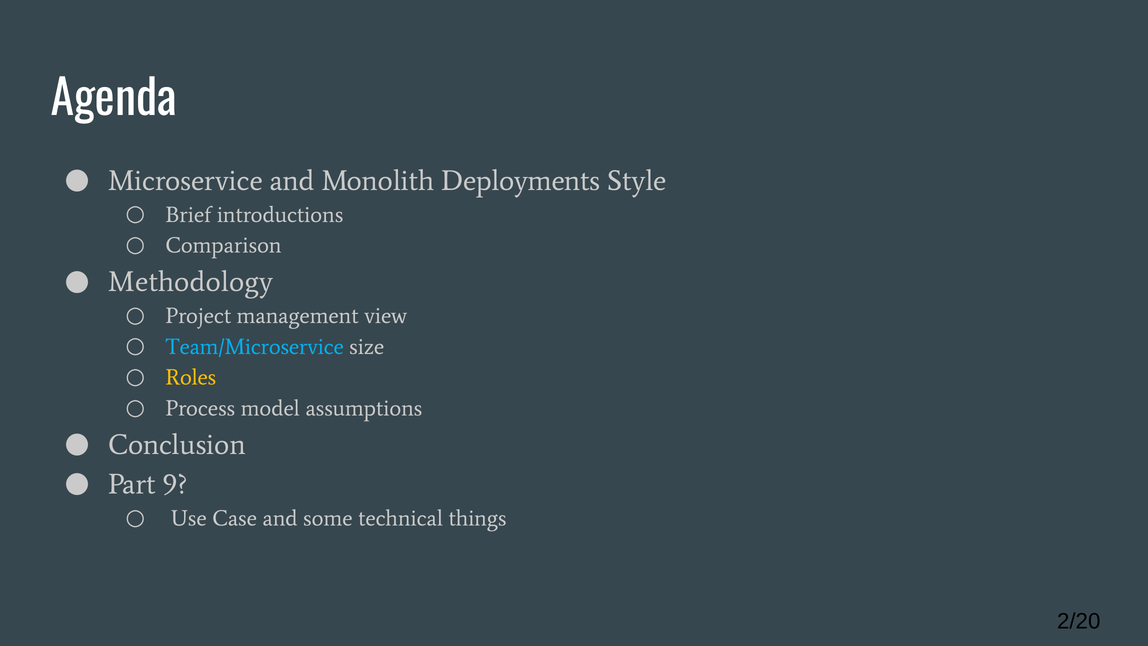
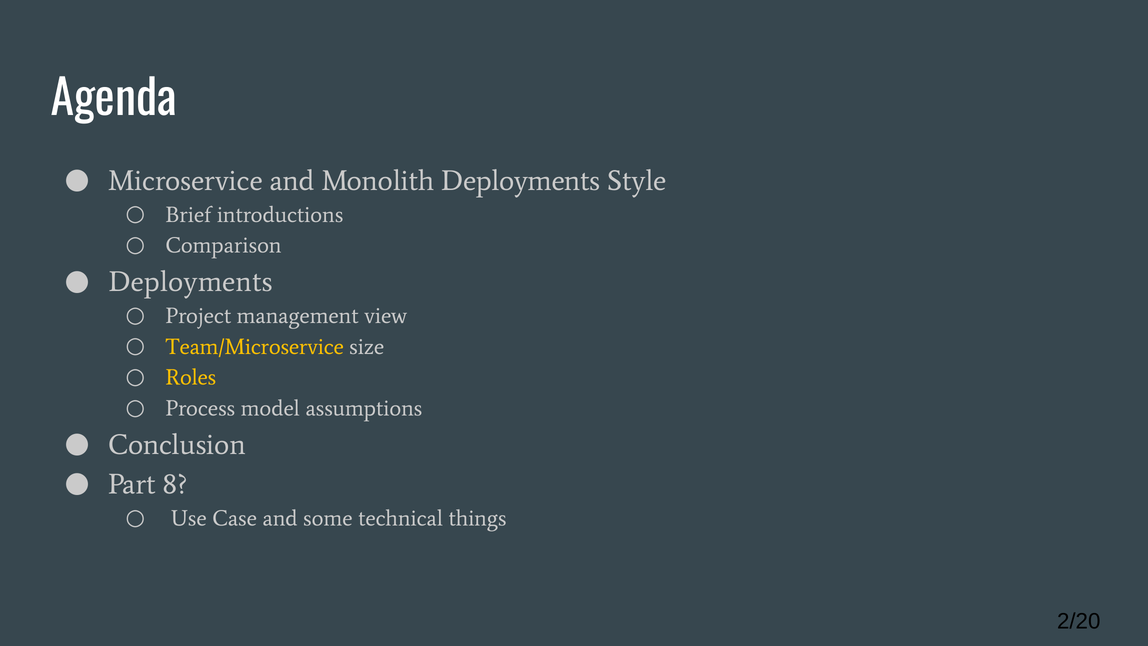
Methodology at (191, 282): Methodology -> Deployments
Team/Microservice colour: light blue -> yellow
9: 9 -> 8
